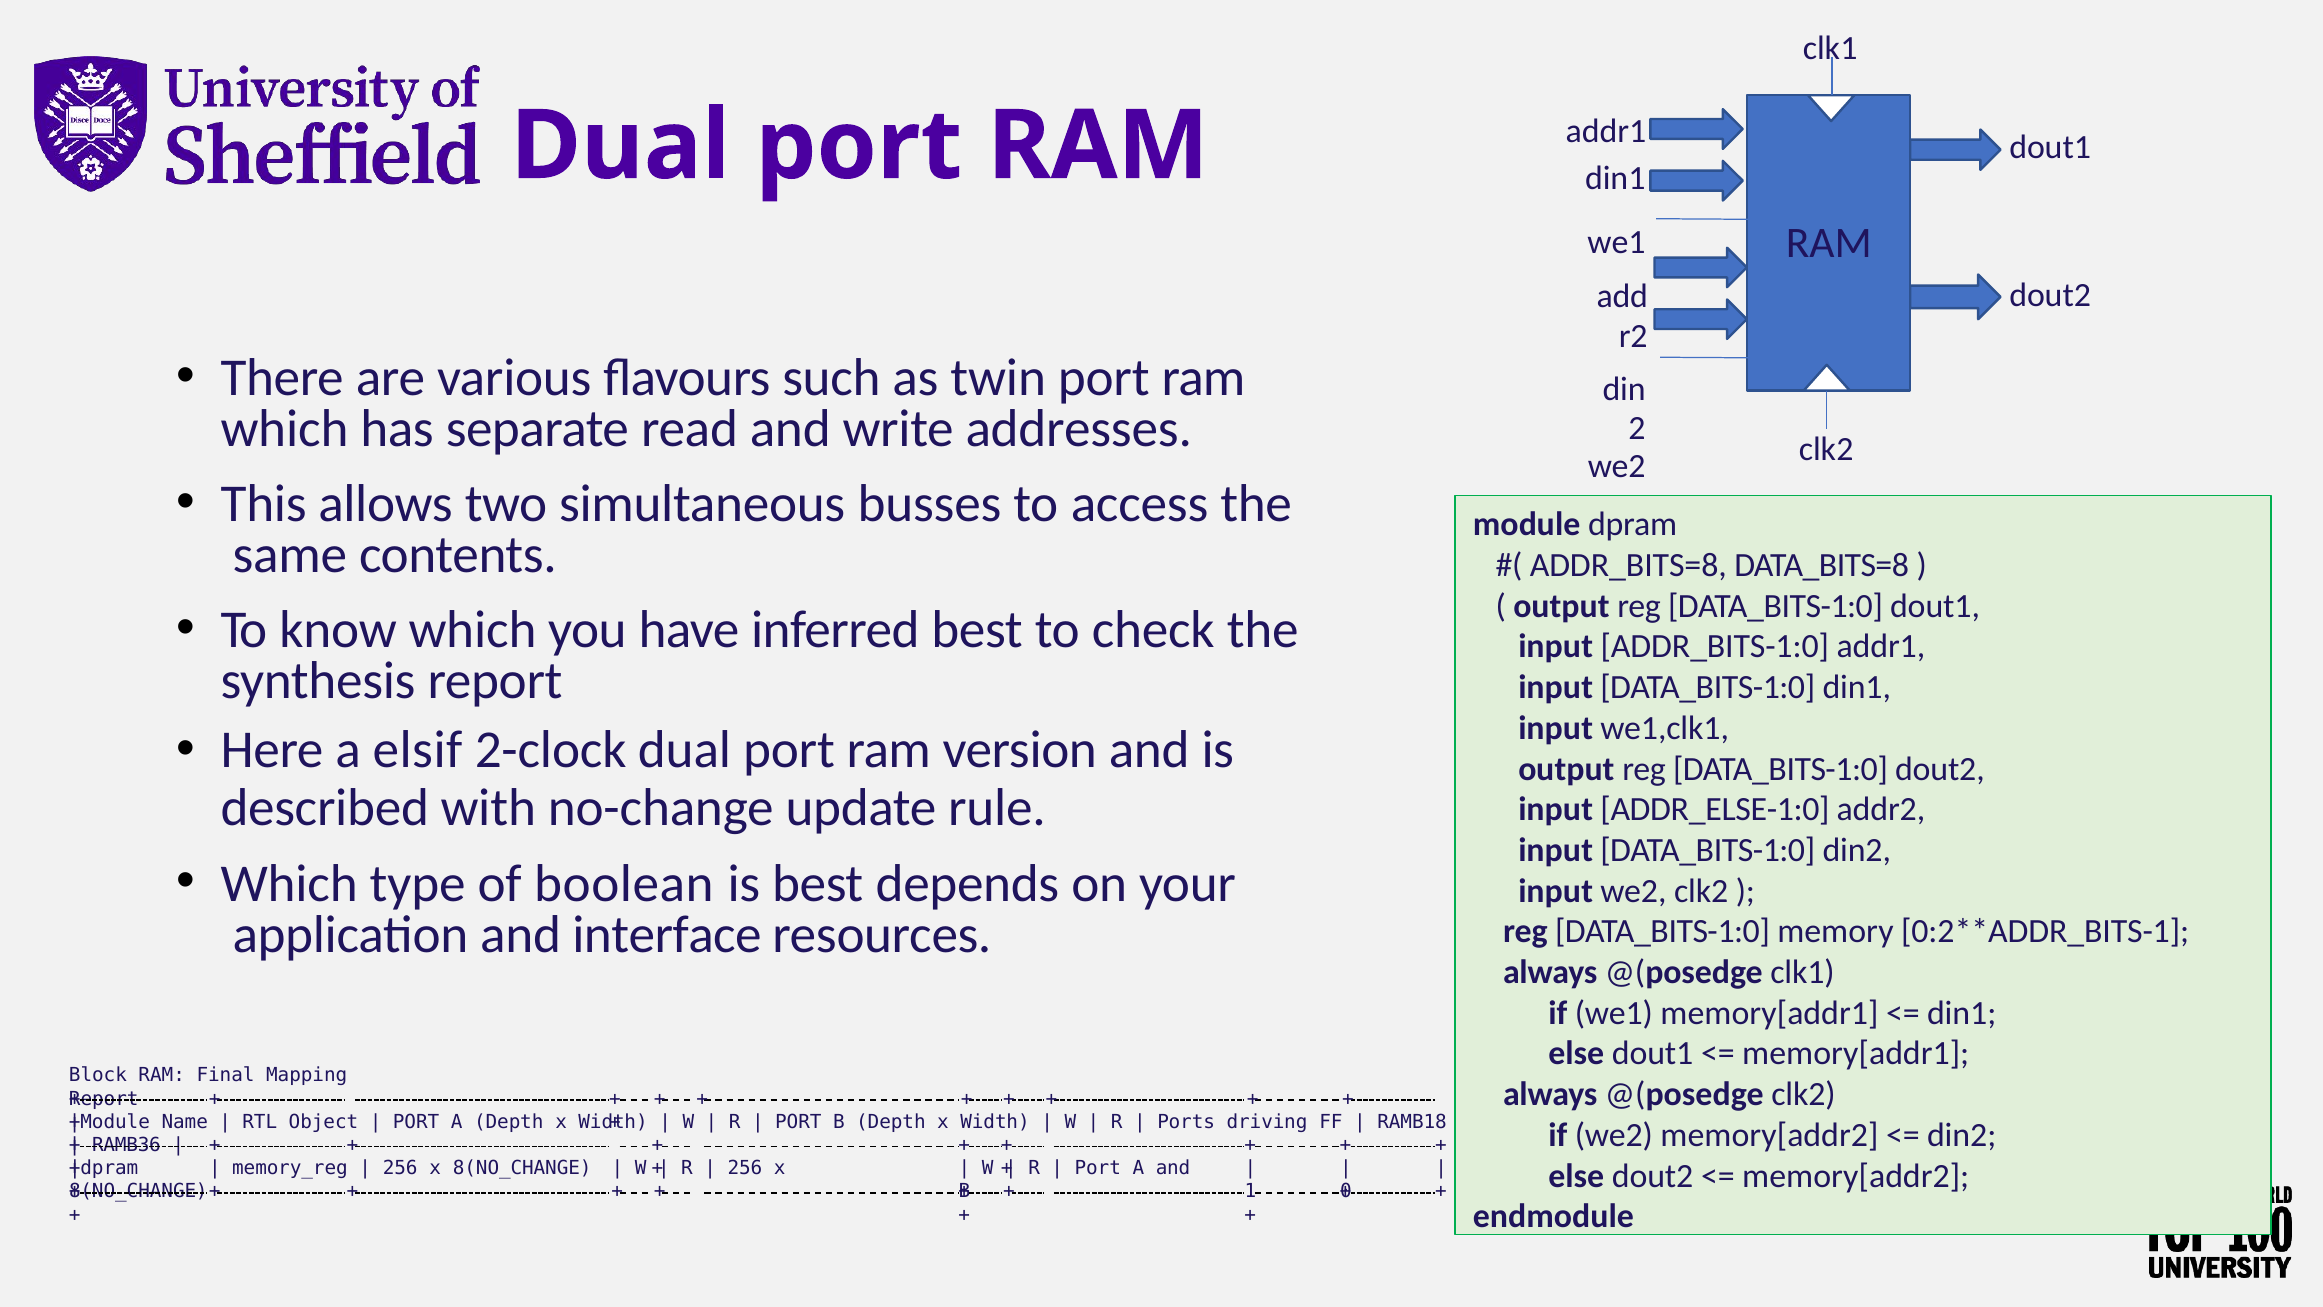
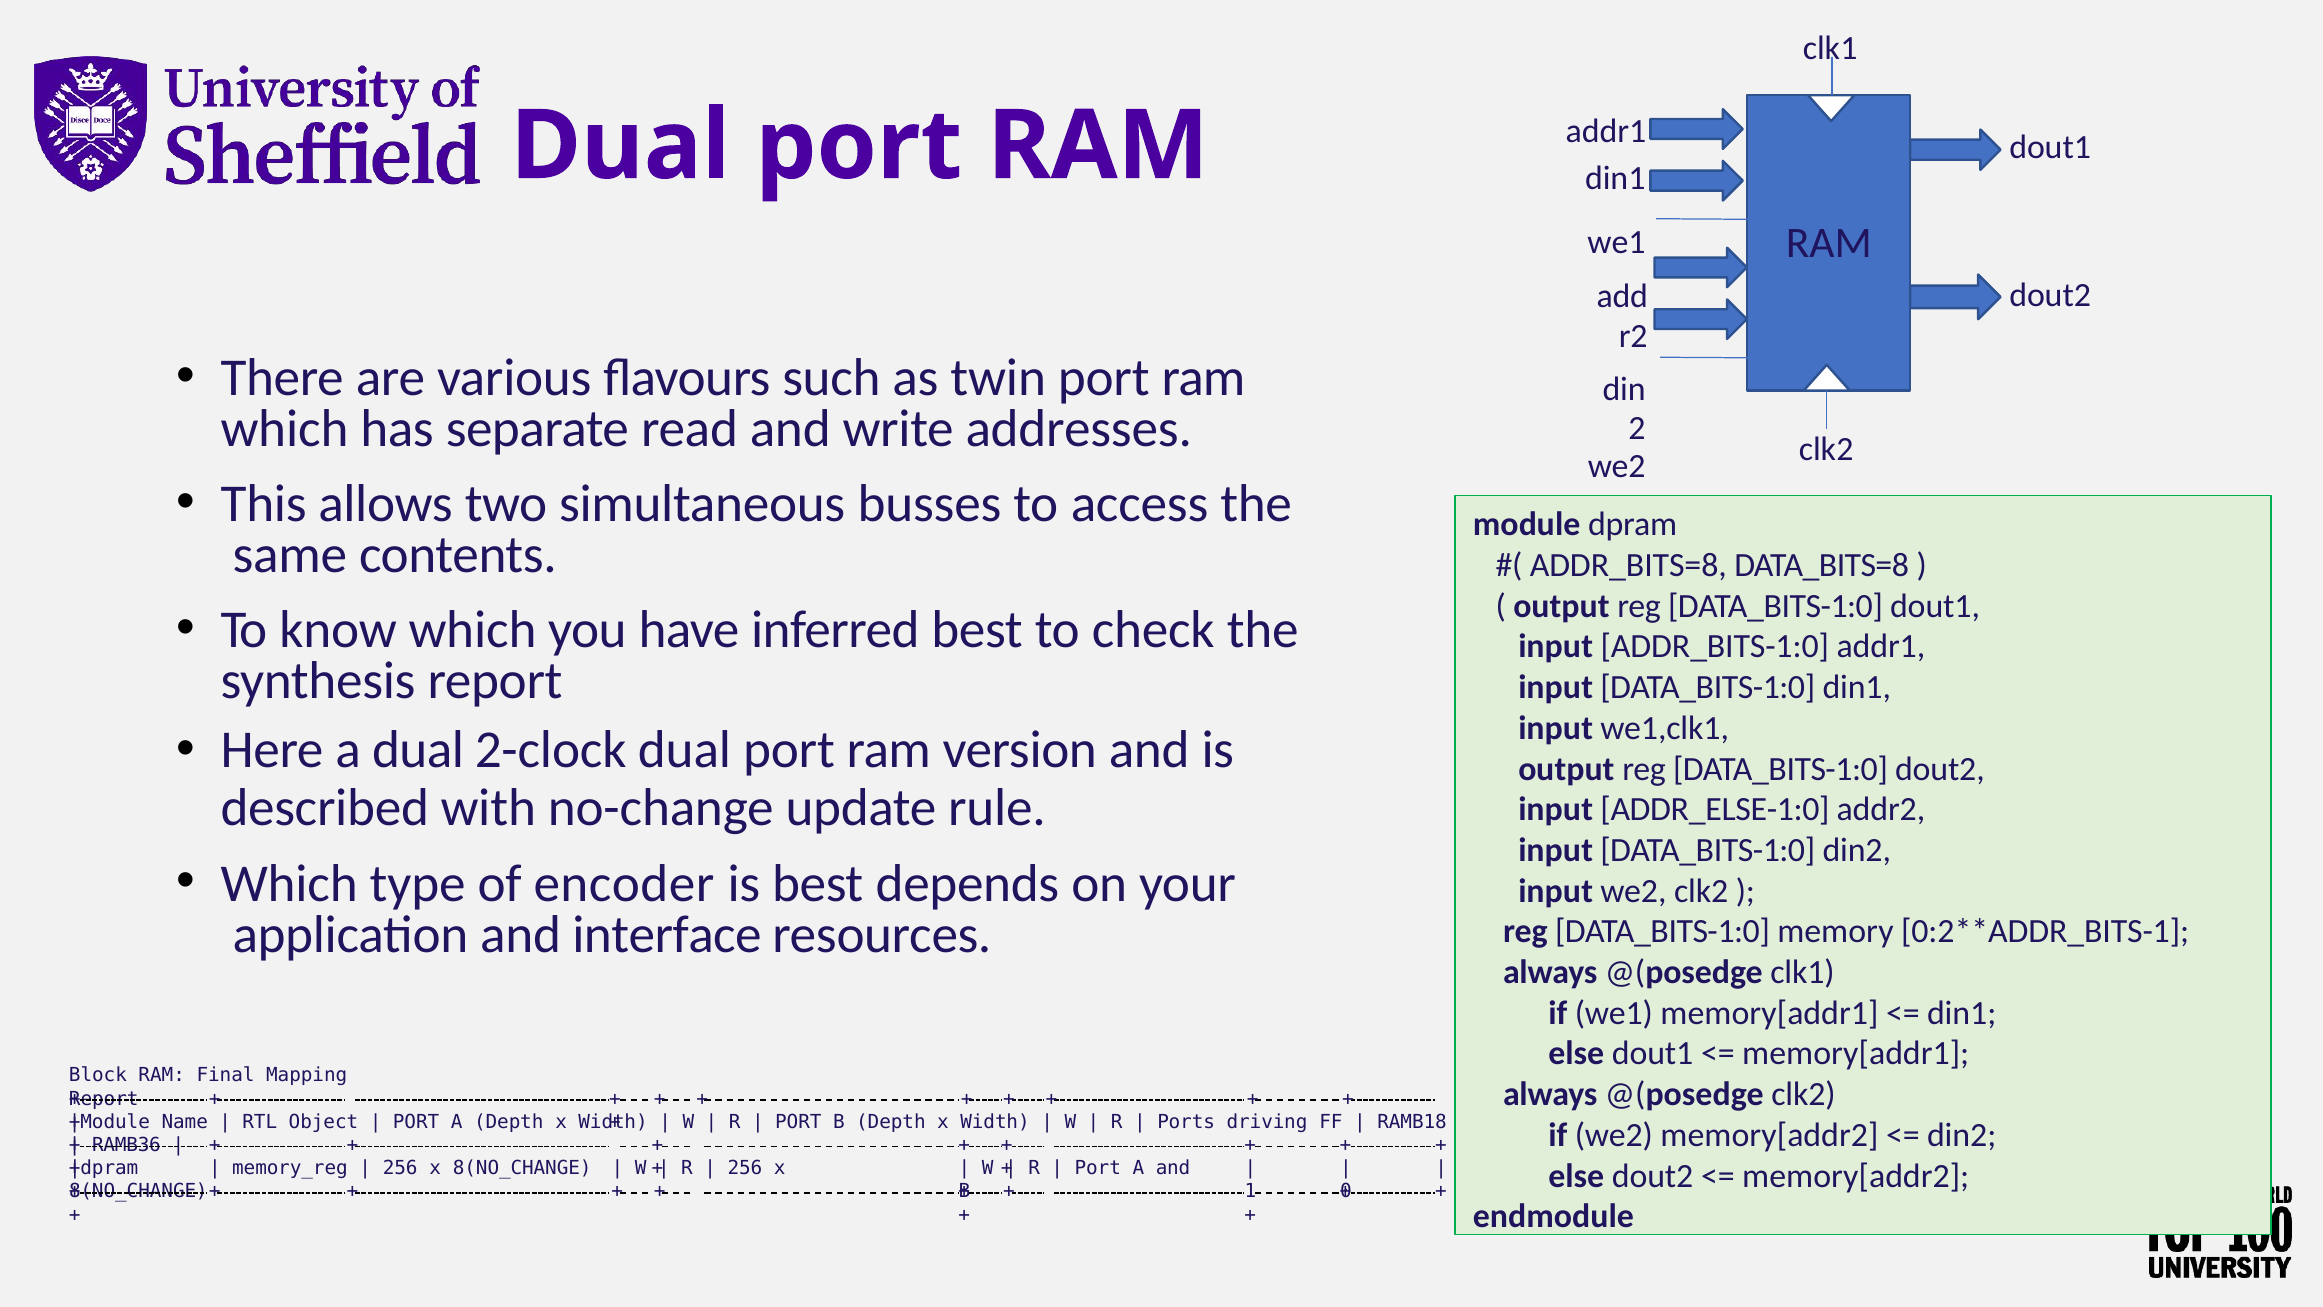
a elsif: elsif -> dual
boolean: boolean -> encoder
